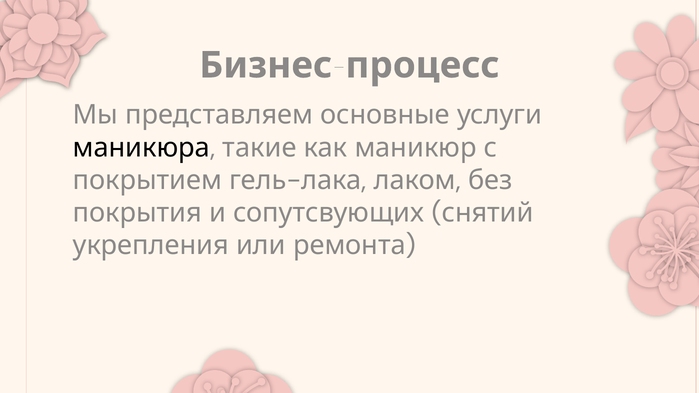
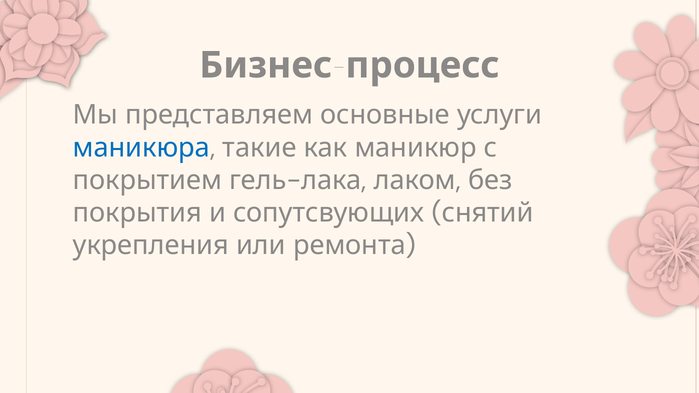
маникюра colour: black -> blue
